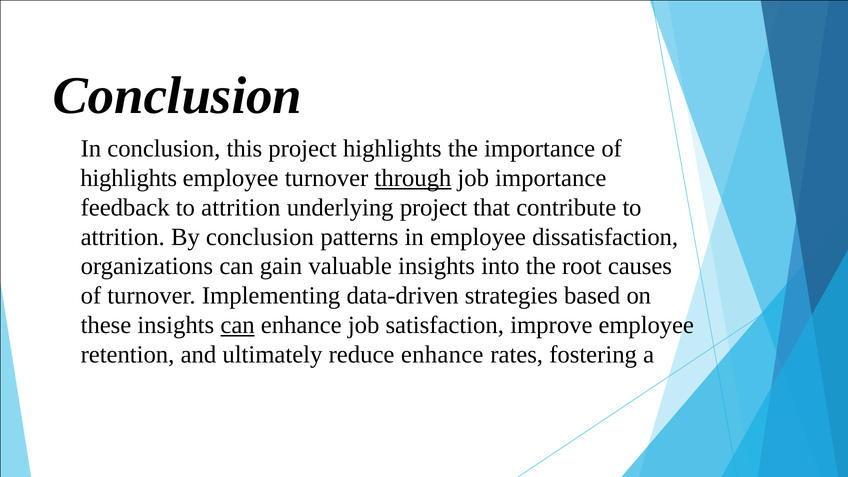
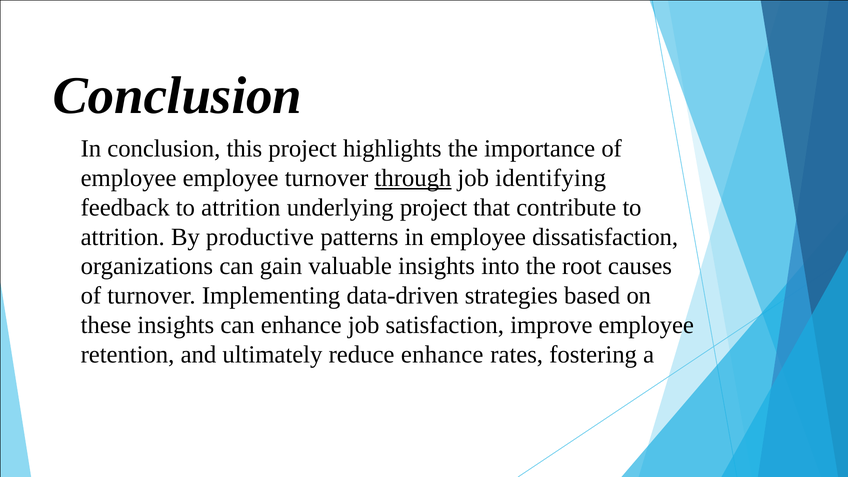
highlights at (129, 178): highlights -> employee
job importance: importance -> identifying
By conclusion: conclusion -> productive
can at (238, 325) underline: present -> none
